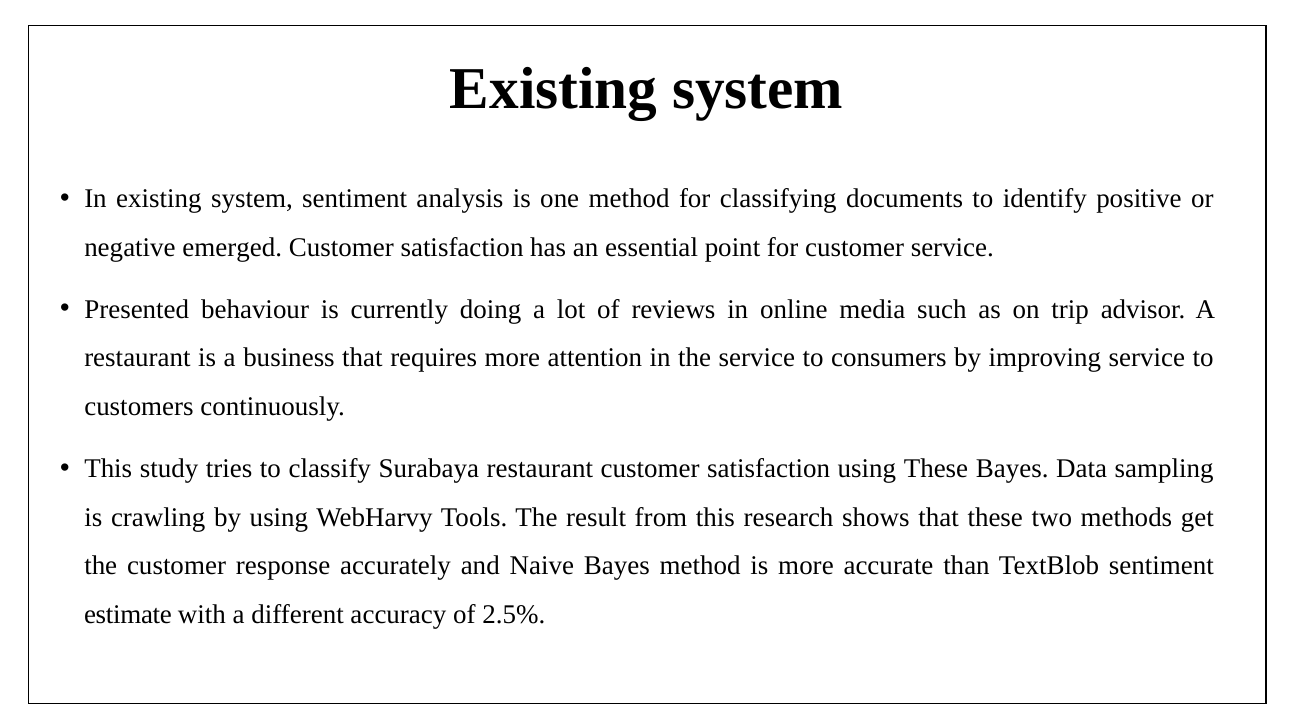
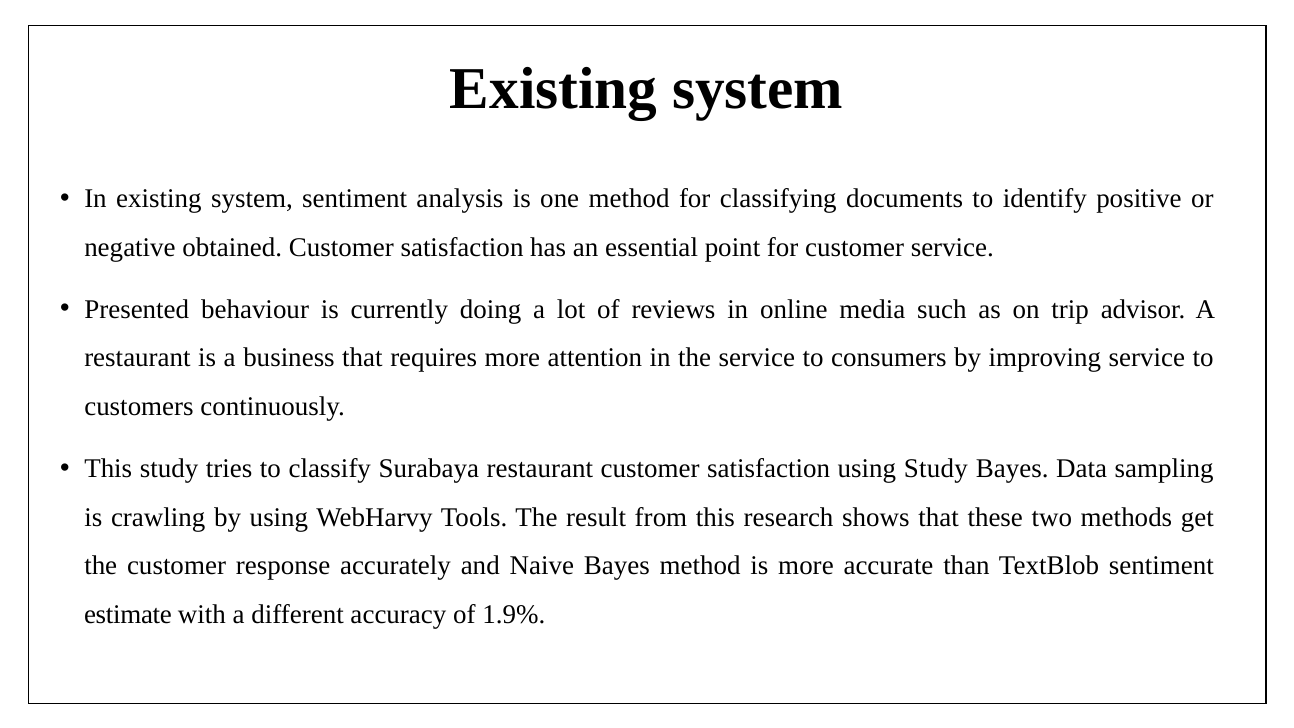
emerged: emerged -> obtained
using These: These -> Study
2.5%: 2.5% -> 1.9%
